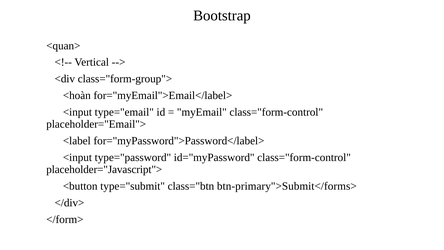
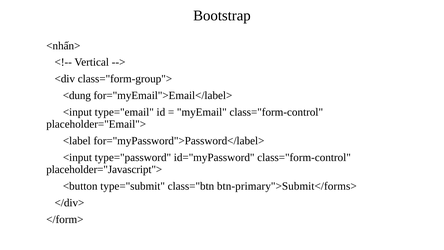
<quan>: <quan> -> <nhấn>
<hoàn: <hoàn -> <dung
